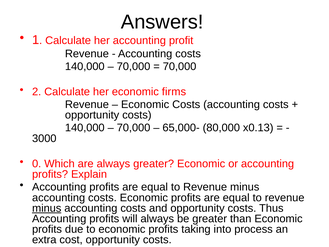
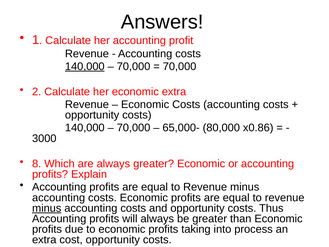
140,000 at (85, 66) underline: none -> present
economic firms: firms -> extra
x0.13: x0.13 -> x0.86
0: 0 -> 8
